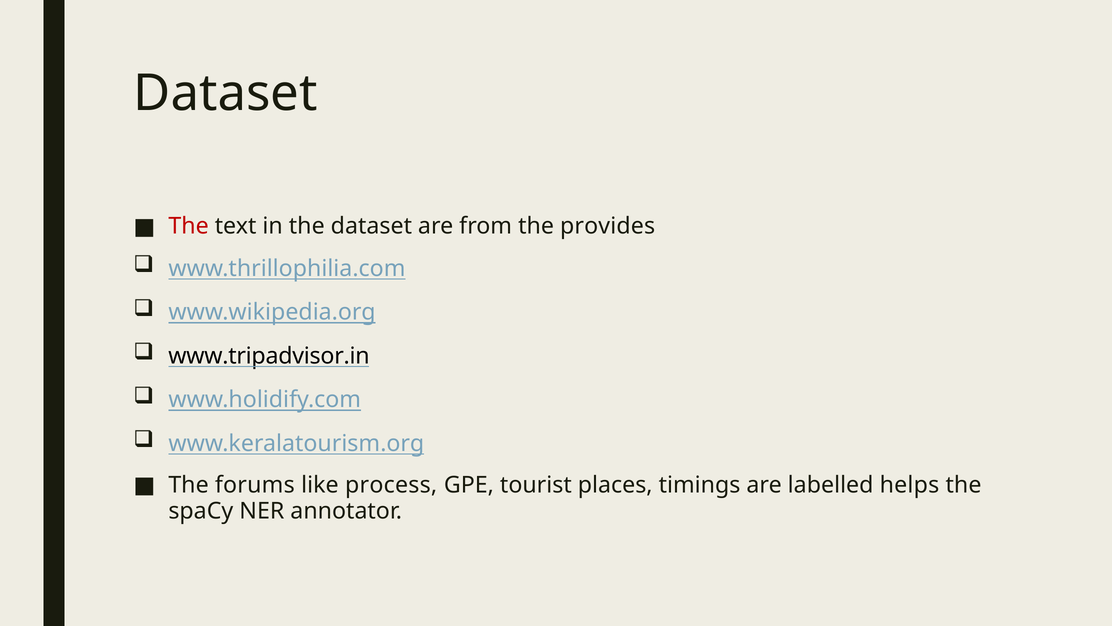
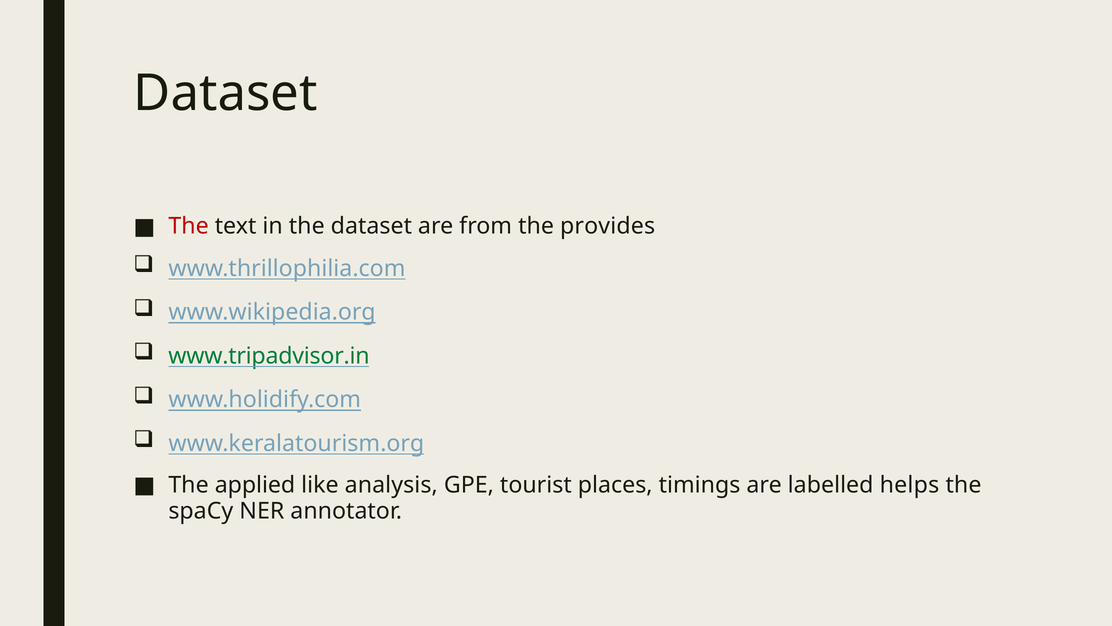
www.tripadvisor.in colour: black -> green
forums: forums -> applied
process: process -> analysis
